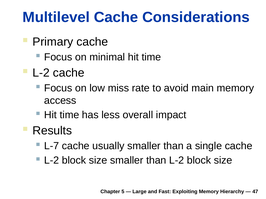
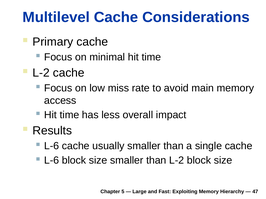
L-7 at (52, 146): L-7 -> L-6
L-2 at (52, 161): L-2 -> L-6
